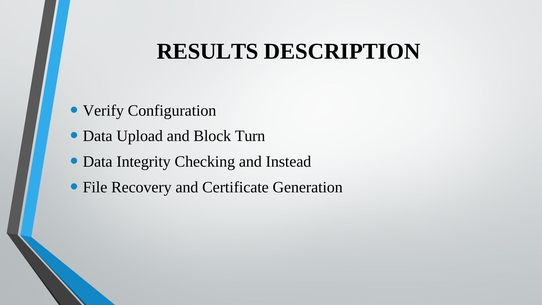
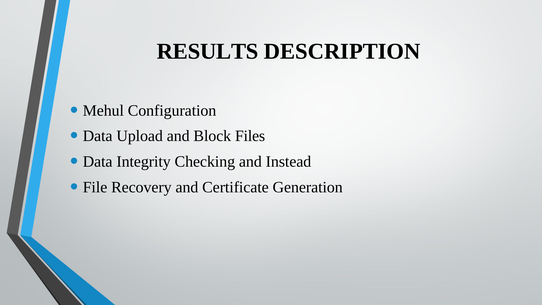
Verify: Verify -> Mehul
Turn: Turn -> Files
